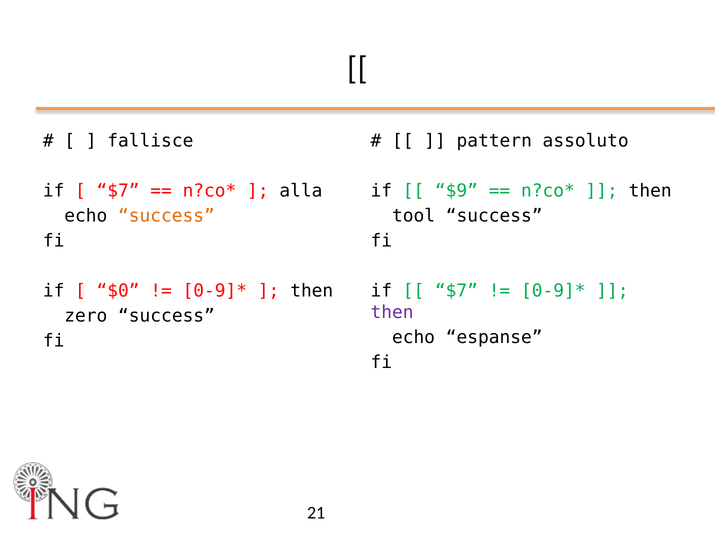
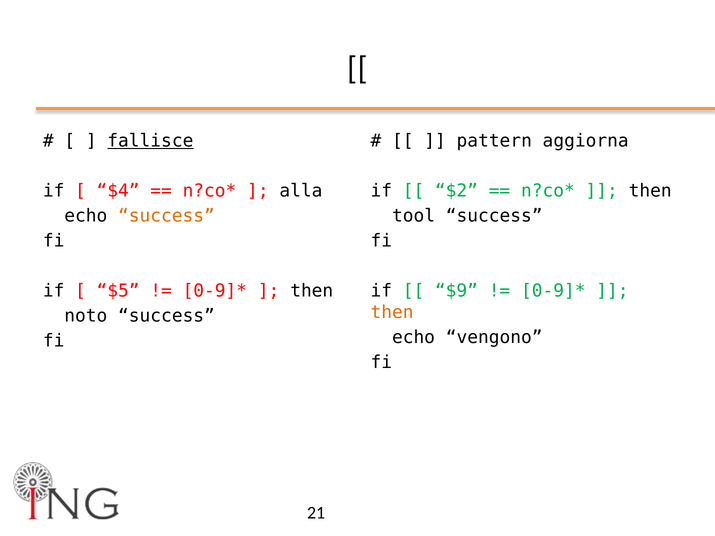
fallisce underline: none -> present
assoluto: assoluto -> aggiorna
$7 at (118, 191): $7 -> $4
$9: $9 -> $2
$0: $0 -> $5
$7 at (456, 291): $7 -> $9
then at (392, 312) colour: purple -> orange
zero: zero -> noto
espanse: espanse -> vengono
